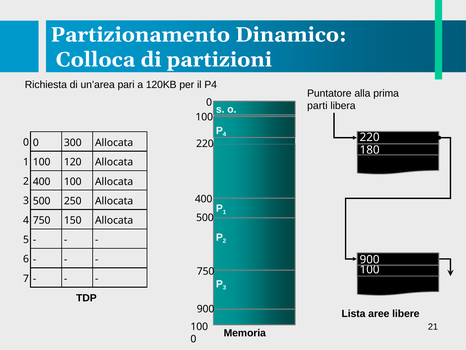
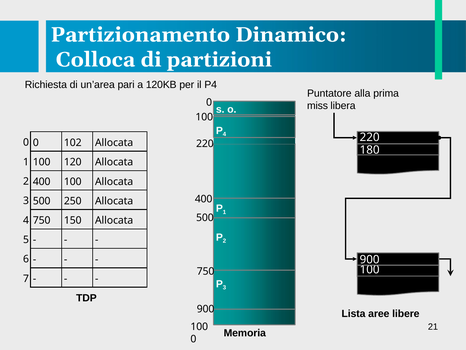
parti: parti -> miss
300: 300 -> 102
